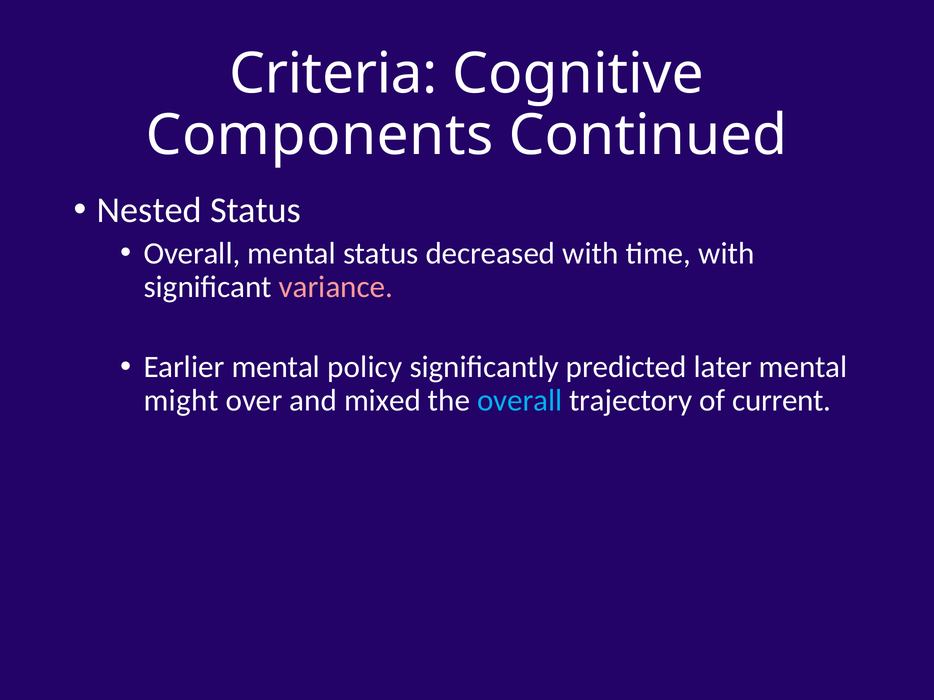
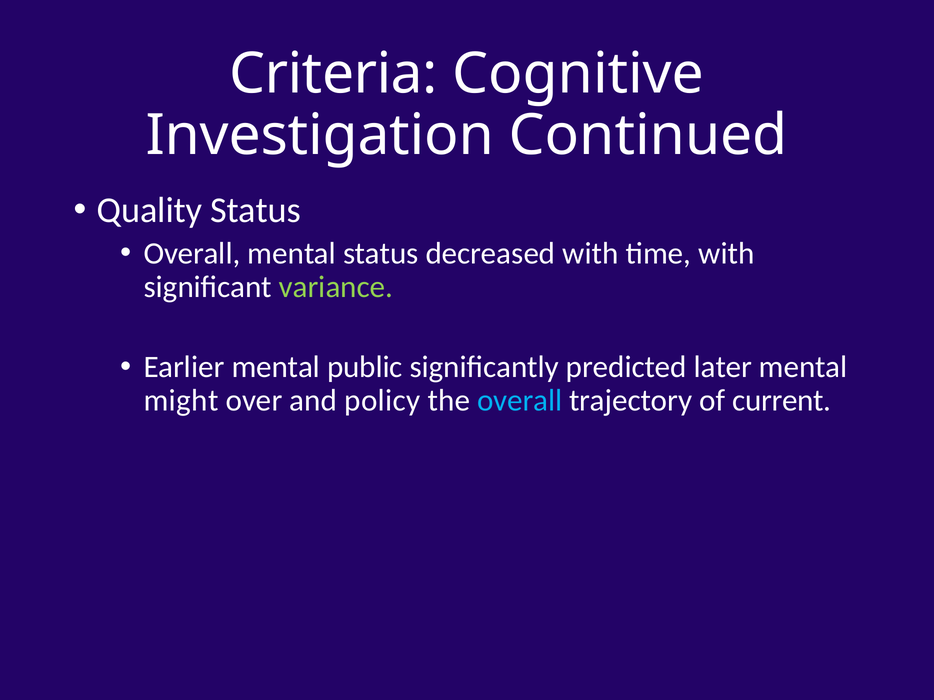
Components: Components -> Investigation
Nested: Nested -> Quality
variance colour: pink -> light green
policy: policy -> public
mixed: mixed -> policy
